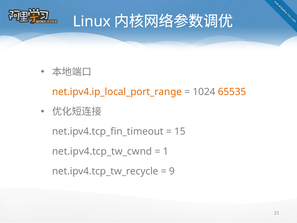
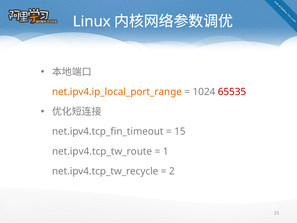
65535 colour: orange -> red
net.ipv4.tcp_tw_cwnd: net.ipv4.tcp_tw_cwnd -> net.ipv4.tcp_tw_route
9: 9 -> 2
